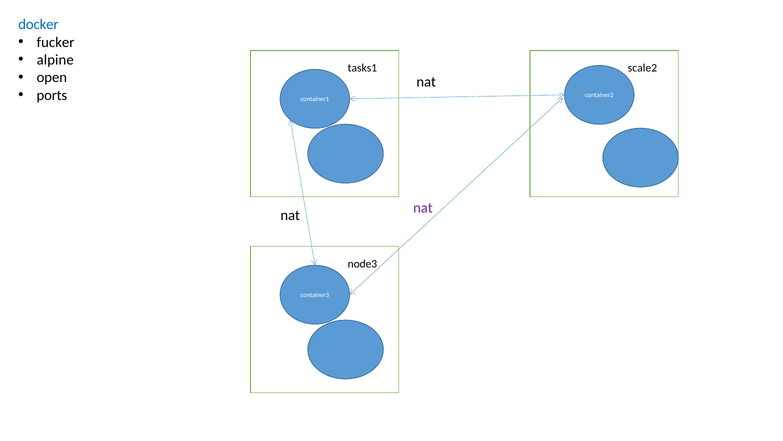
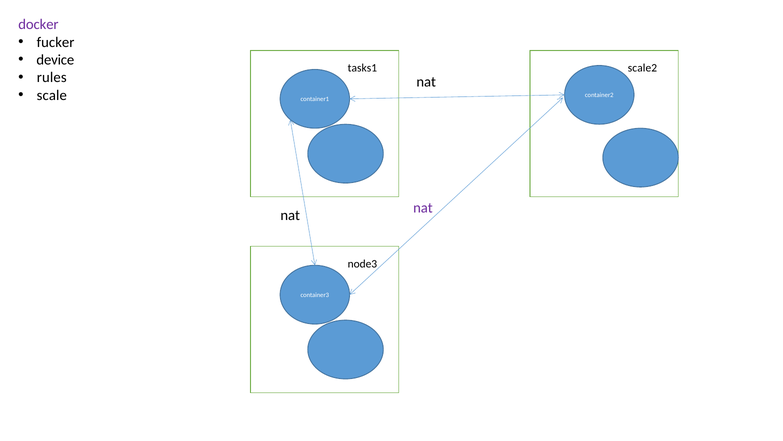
docker colour: blue -> purple
alpine: alpine -> device
open: open -> rules
ports: ports -> scale
